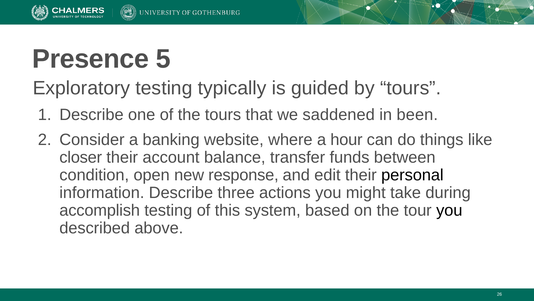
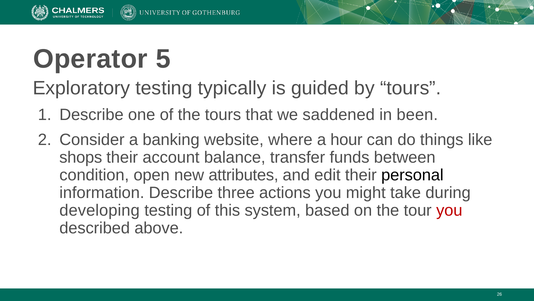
Presence: Presence -> Operator
closer: closer -> shops
response: response -> attributes
accomplish: accomplish -> developing
you at (449, 210) colour: black -> red
